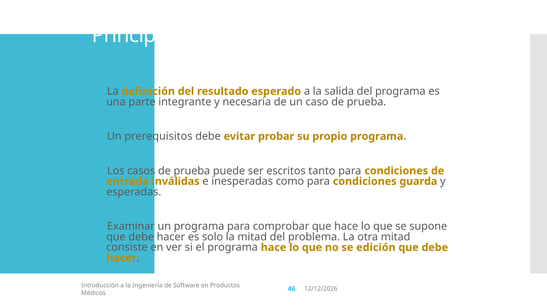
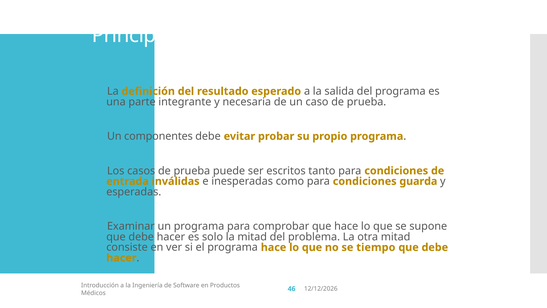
prerequisitos: prerequisitos -> componentes
edición: edición -> tiempo
